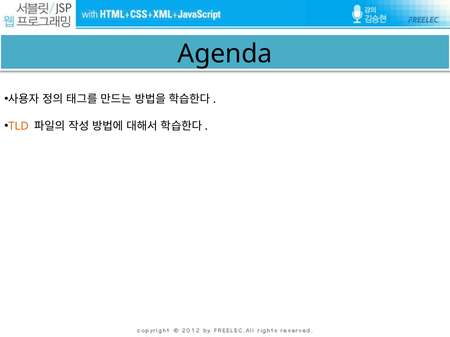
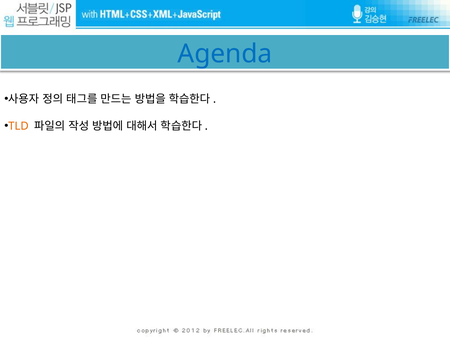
Agenda colour: black -> blue
